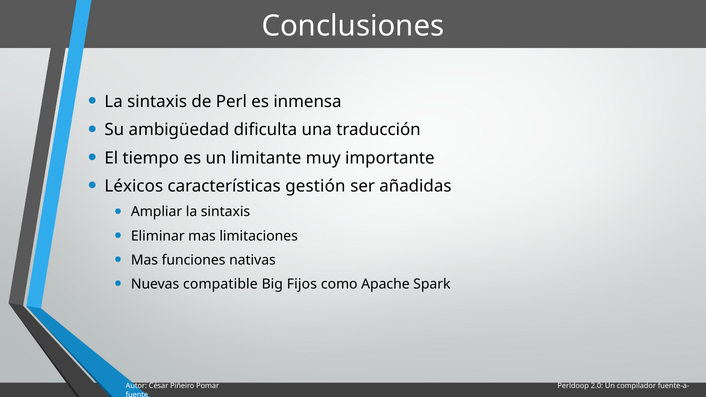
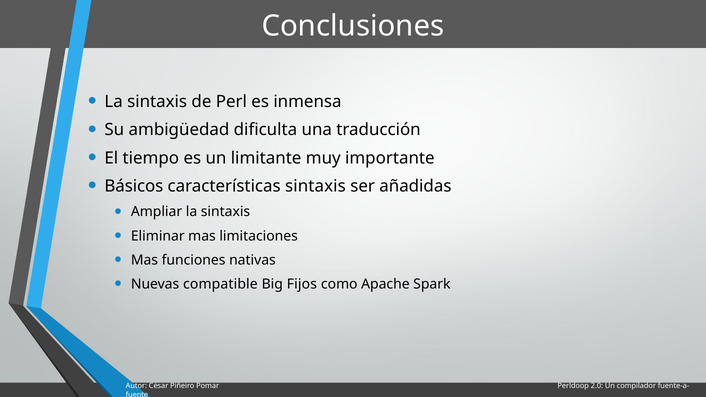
Léxicos: Léxicos -> Básicos
características gestión: gestión -> sintaxis
